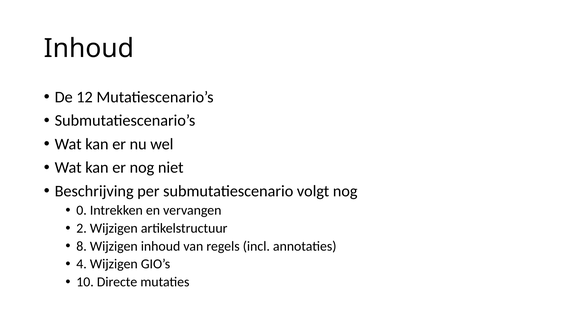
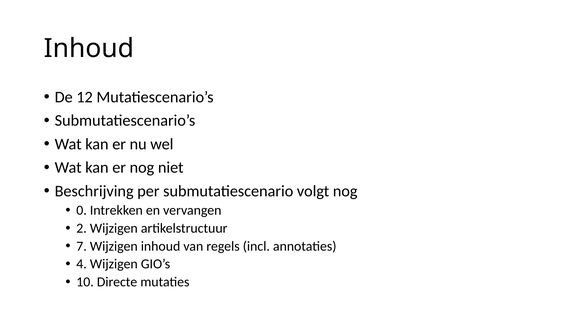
8: 8 -> 7
